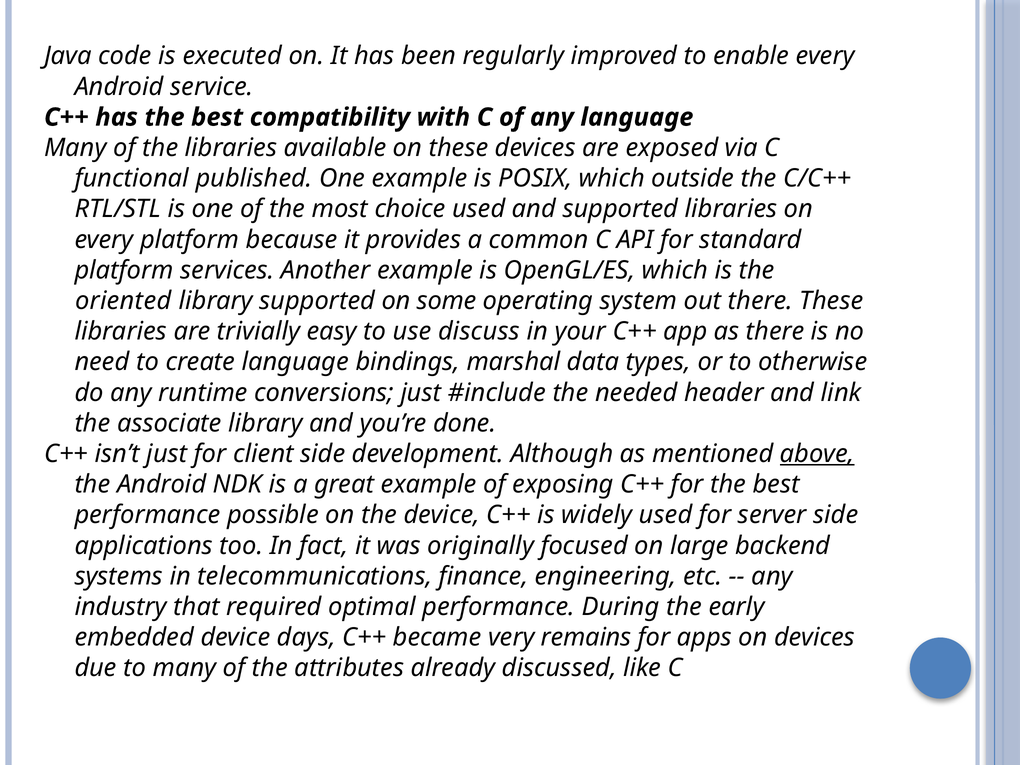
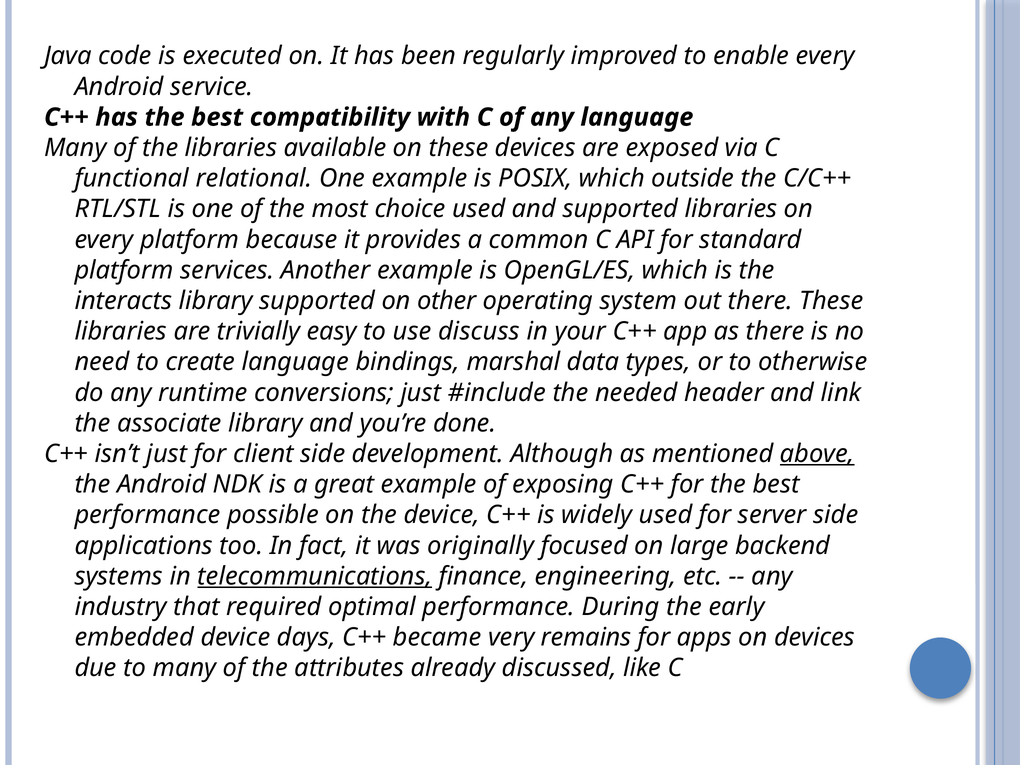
published: published -> relational
oriented: oriented -> interacts
some: some -> other
telecommunications underline: none -> present
